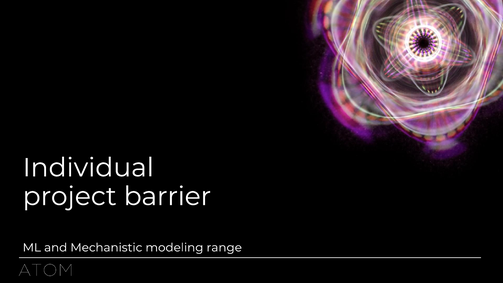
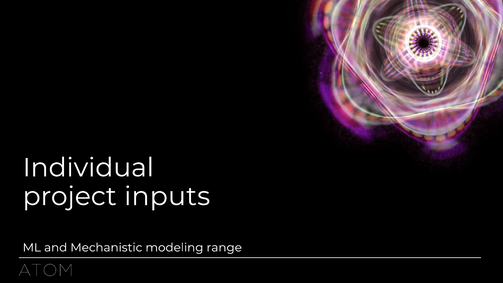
barrier: barrier -> inputs
